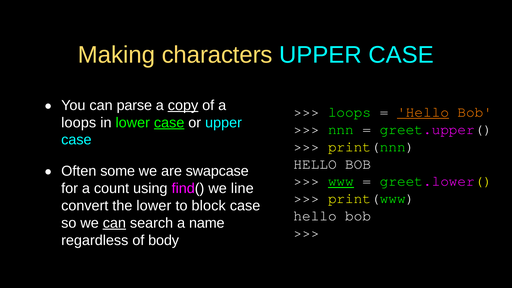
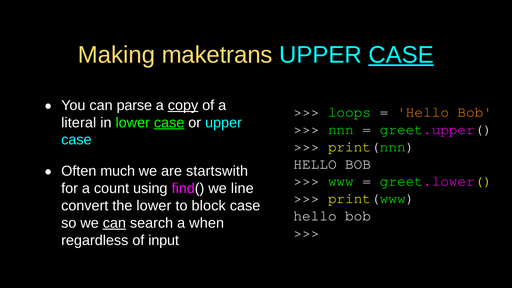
characters: characters -> maketrans
CASE at (401, 55) underline: none -> present
Hello at (423, 112) underline: present -> none
loops at (79, 123): loops -> literal
some: some -> much
swapcase: swapcase -> startswith
www underline: present -> none
name: name -> when
body: body -> input
